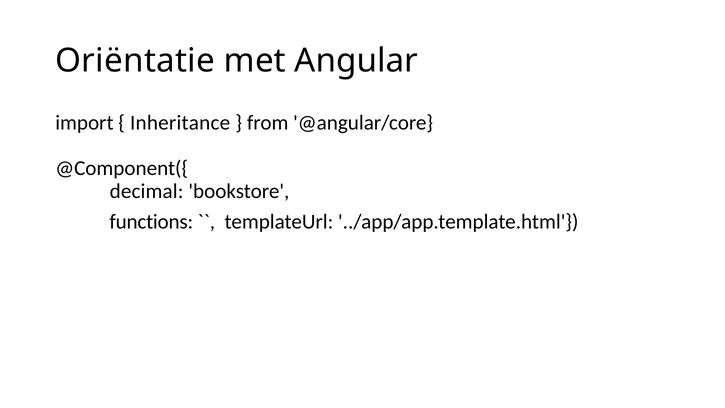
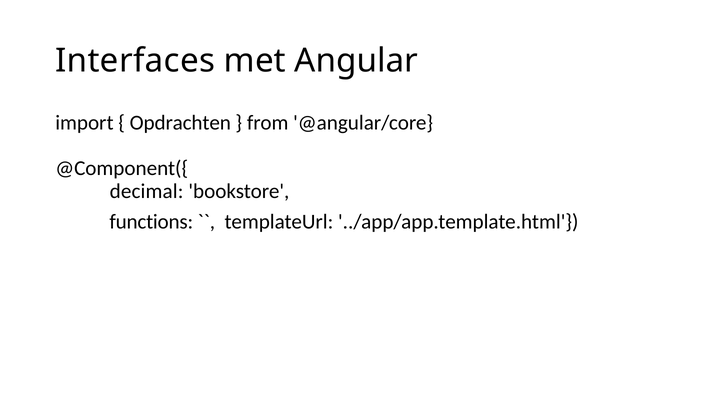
Oriëntatie: Oriëntatie -> Interfaces
Inheritance: Inheritance -> Opdrachten
